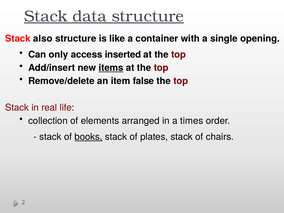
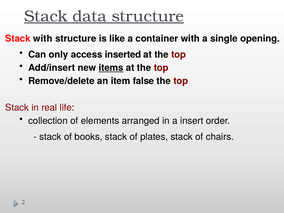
Stack also: also -> with
times: times -> insert
books underline: present -> none
